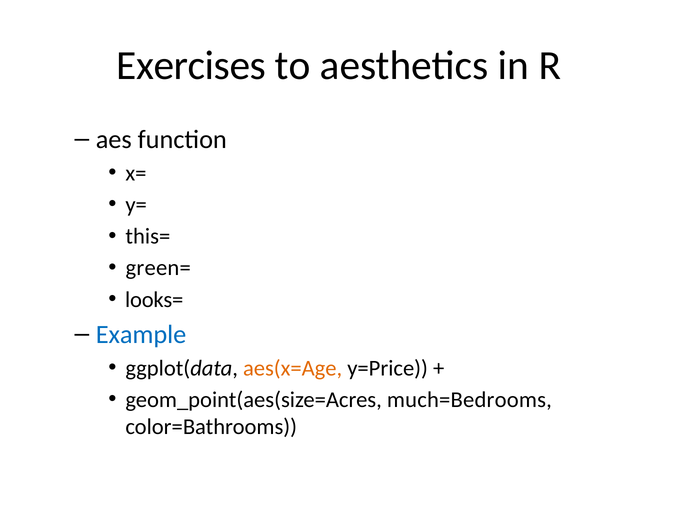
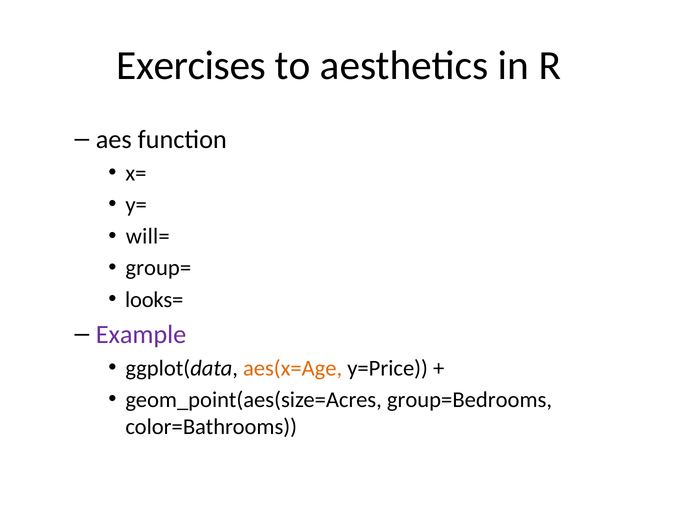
this=: this= -> will=
green=: green= -> group=
Example colour: blue -> purple
much=Bedrooms: much=Bedrooms -> group=Bedrooms
